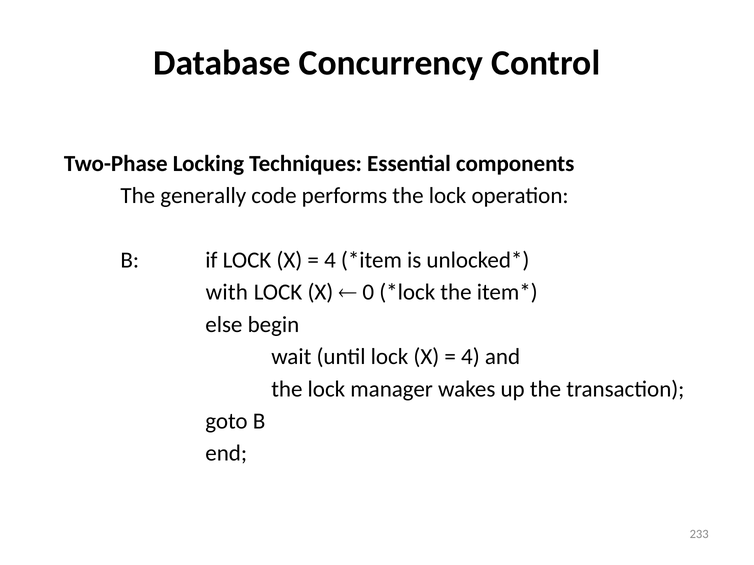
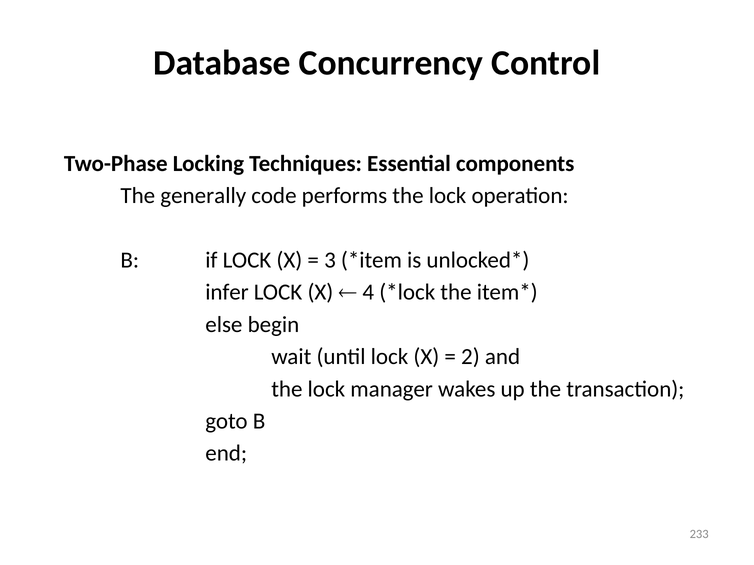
4 at (330, 260): 4 -> 3
with: with -> infer
0: 0 -> 4
4 at (470, 357): 4 -> 2
